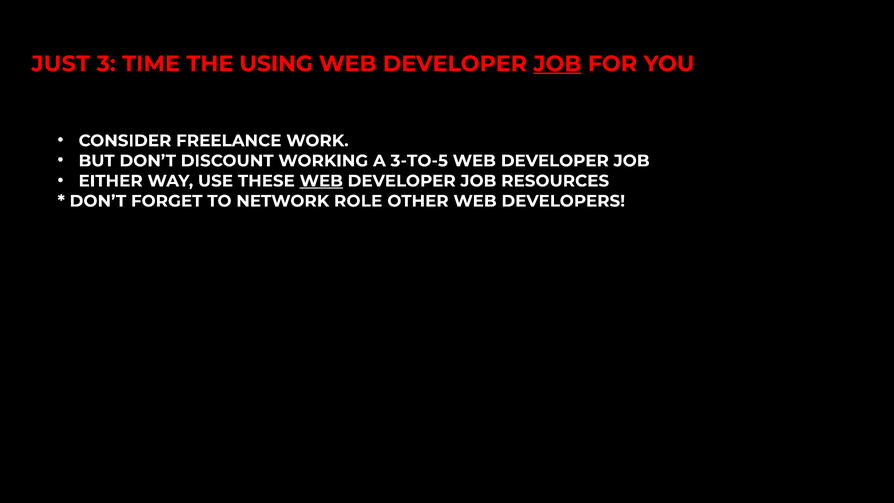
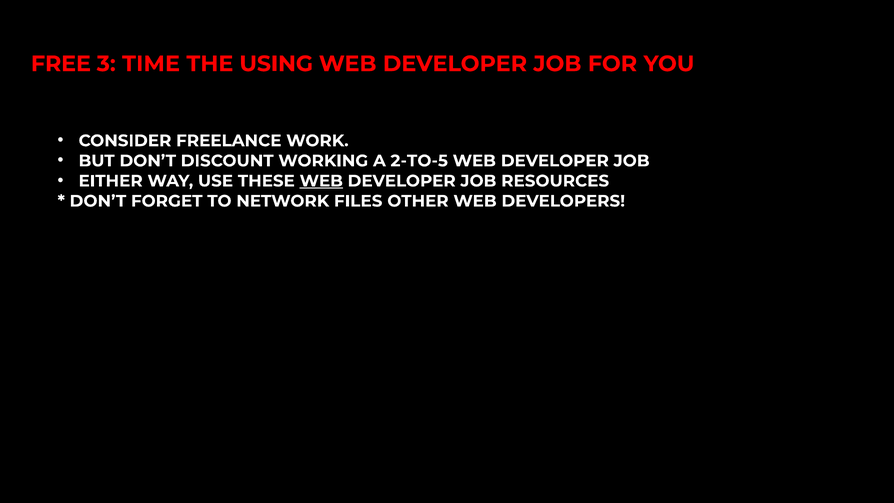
JUST: JUST -> FREE
JOB at (557, 64) underline: present -> none
3-TO-5: 3-TO-5 -> 2-TO-5
ROLE: ROLE -> FILES
